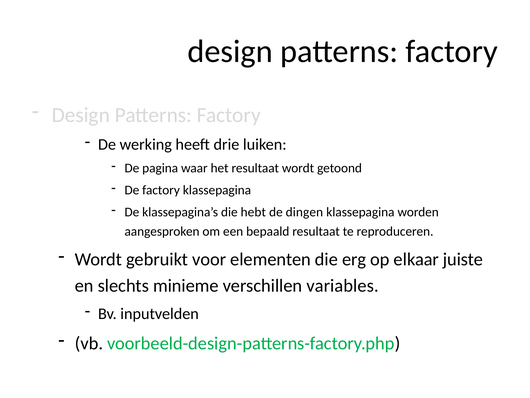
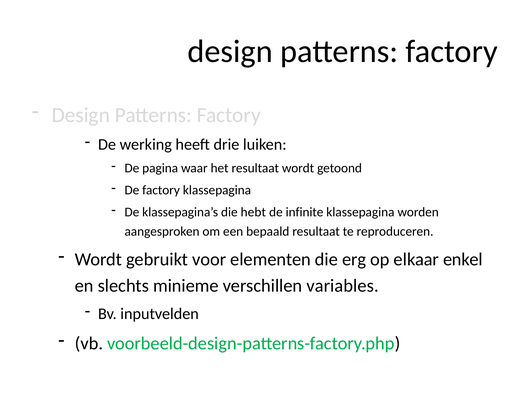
dingen: dingen -> infinite
juiste: juiste -> enkel
